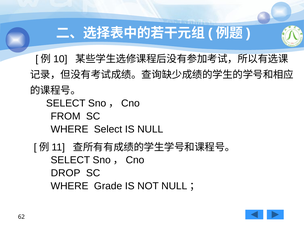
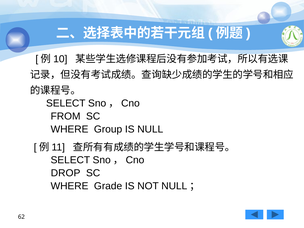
WHERE Select: Select -> Group
